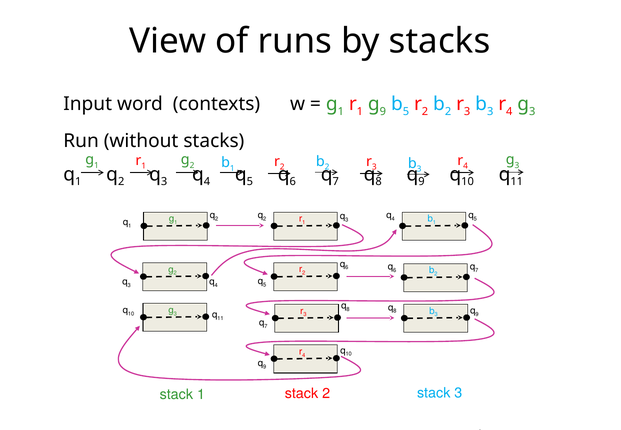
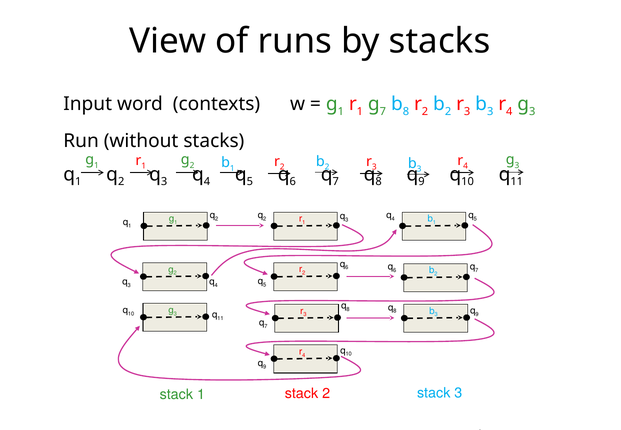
9 at (383, 112): 9 -> 7
5 at (406, 112): 5 -> 8
